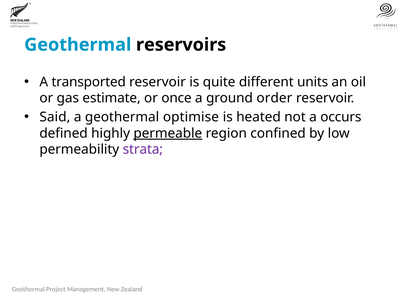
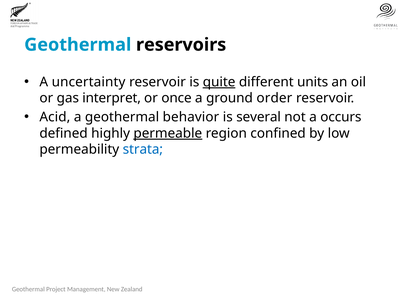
transported: transported -> uncertainty
quite underline: none -> present
estimate: estimate -> interpret
Said: Said -> Acid
optimise: optimise -> behavior
heated: heated -> several
strata colour: purple -> blue
